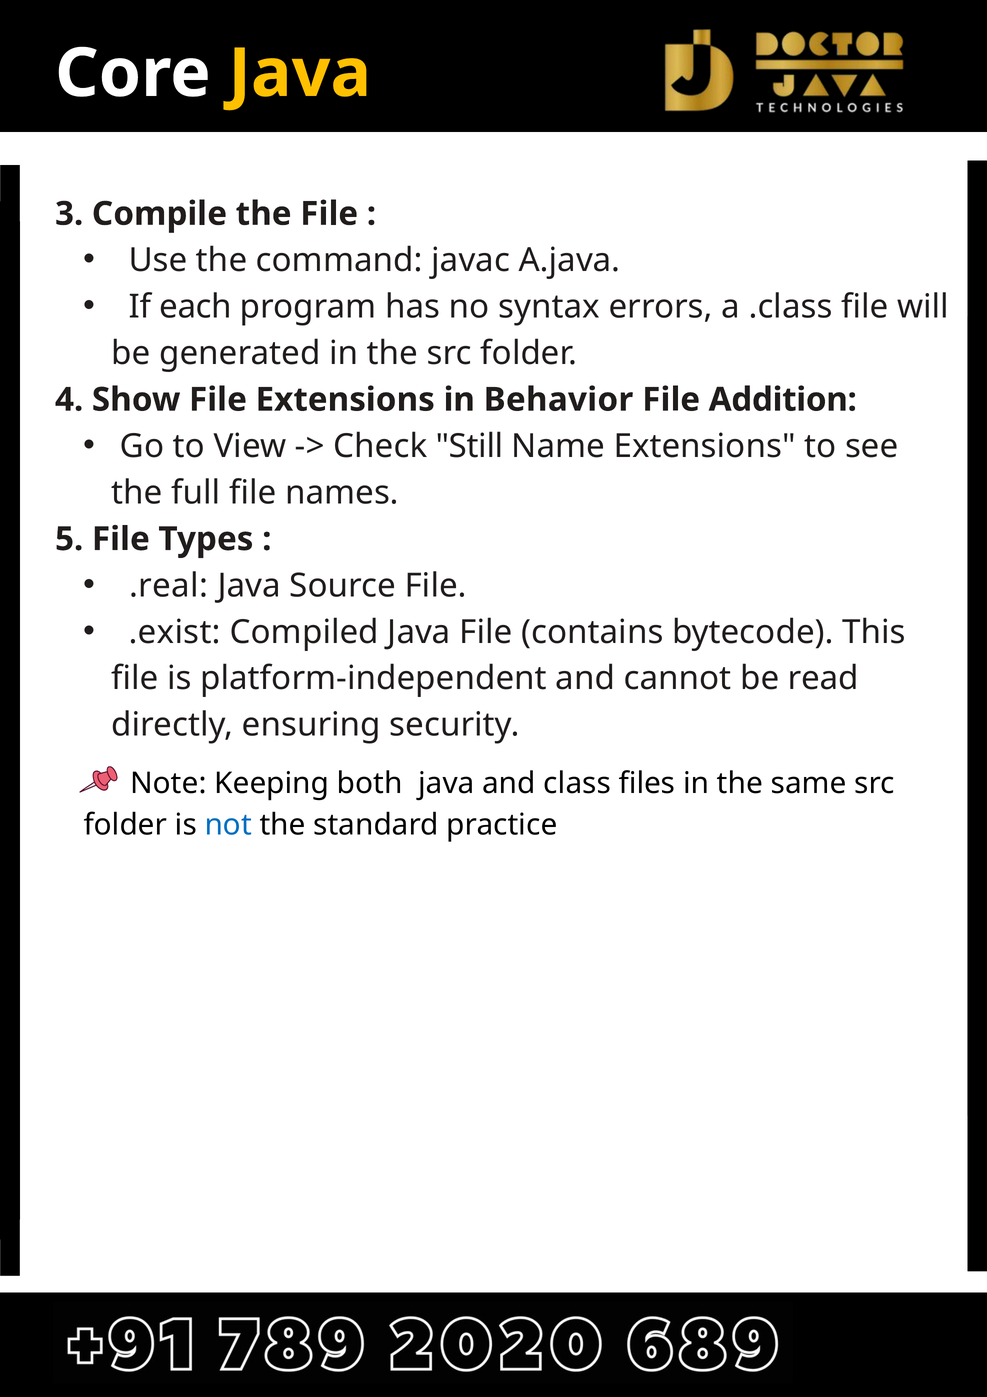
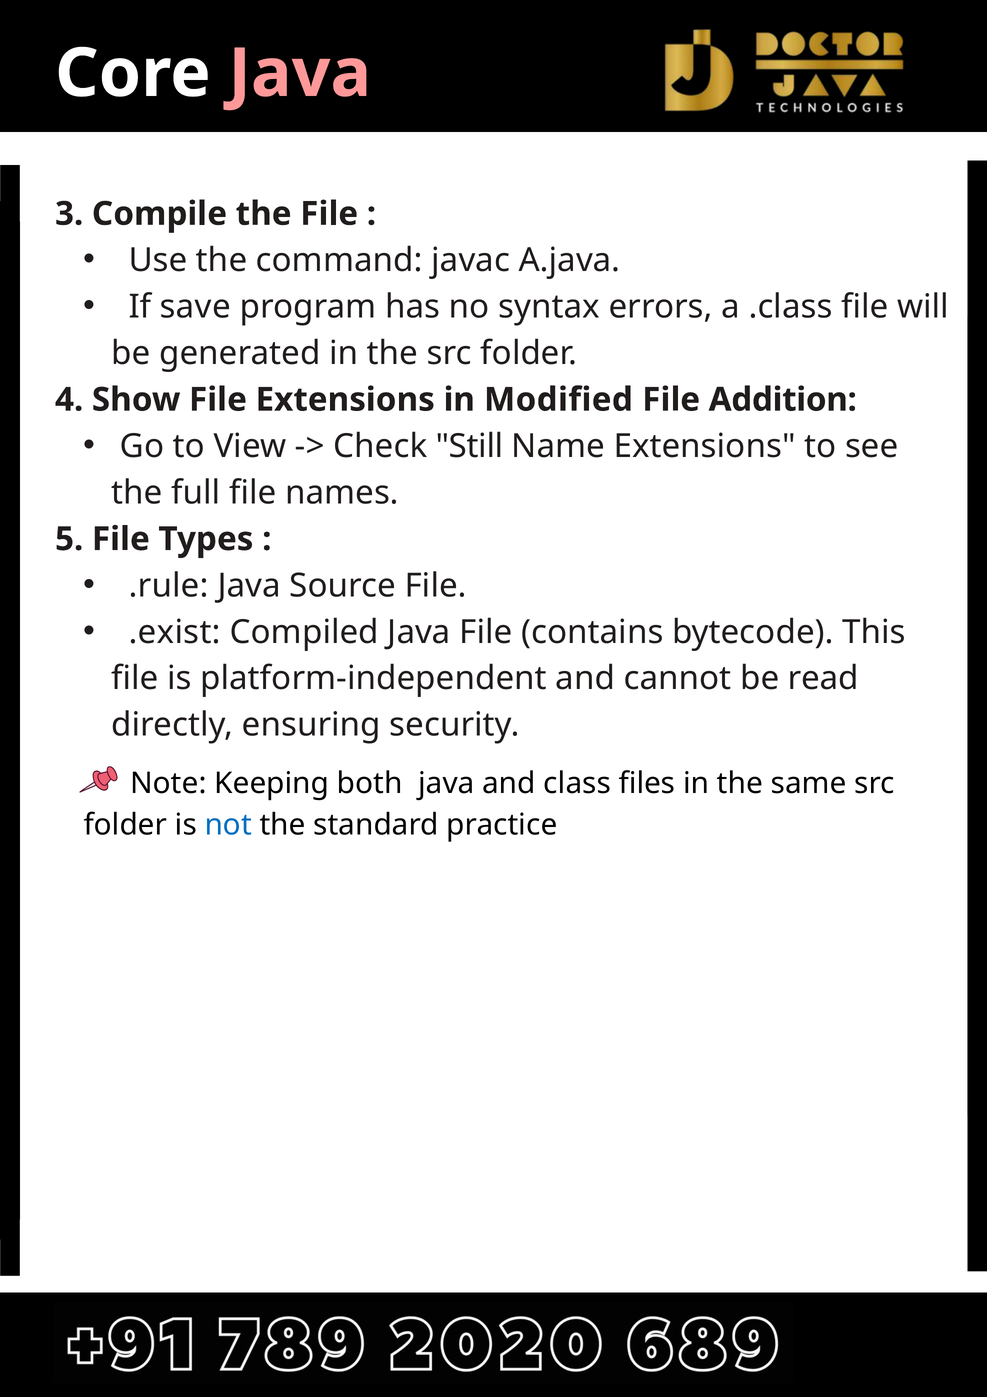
Java at (300, 74) colour: yellow -> pink
each: each -> save
Behavior: Behavior -> Modified
.real: .real -> .rule
